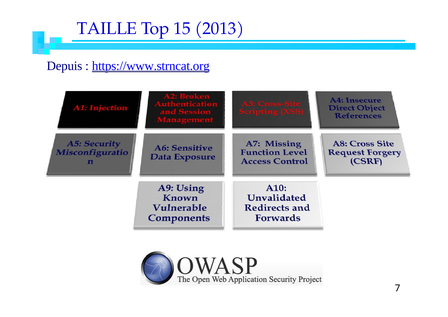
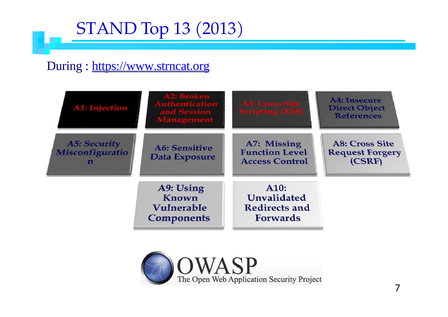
TAILLE: TAILLE -> STAND
15: 15 -> 13
Depuis: Depuis -> During
